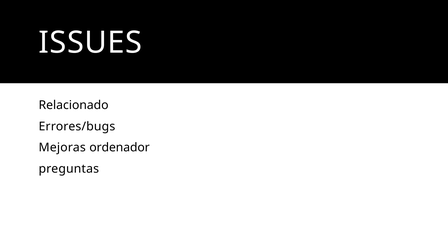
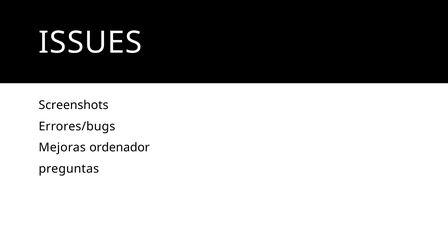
Relacionado: Relacionado -> Screenshots
